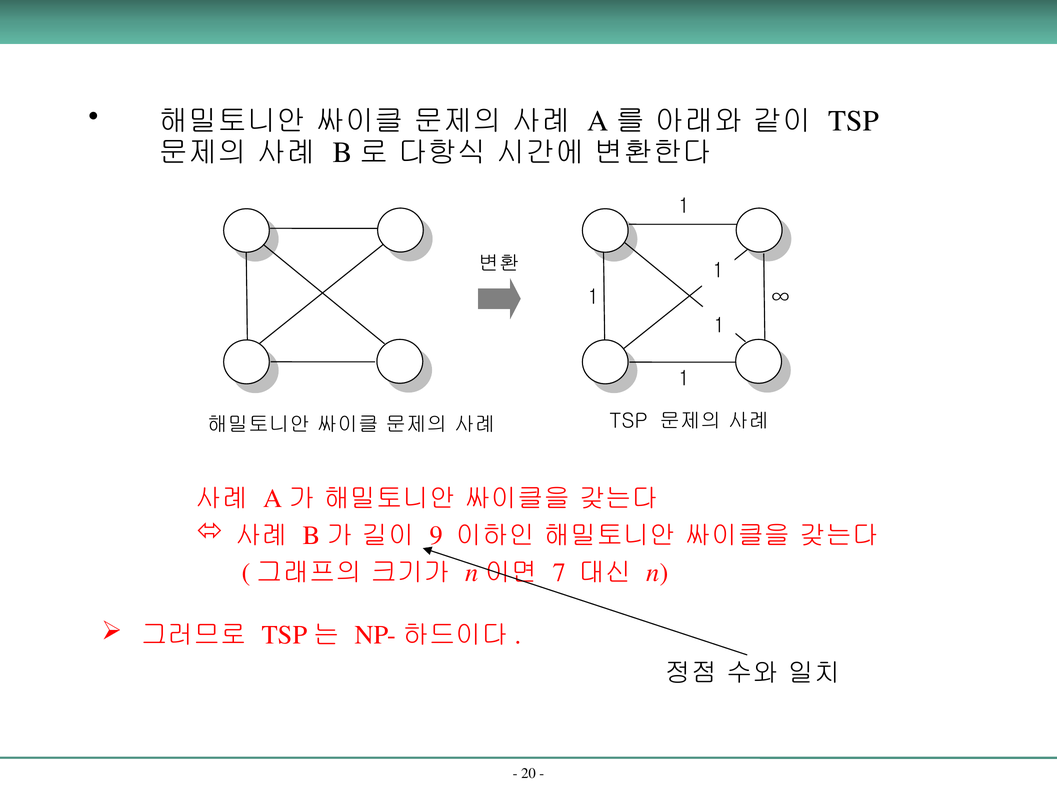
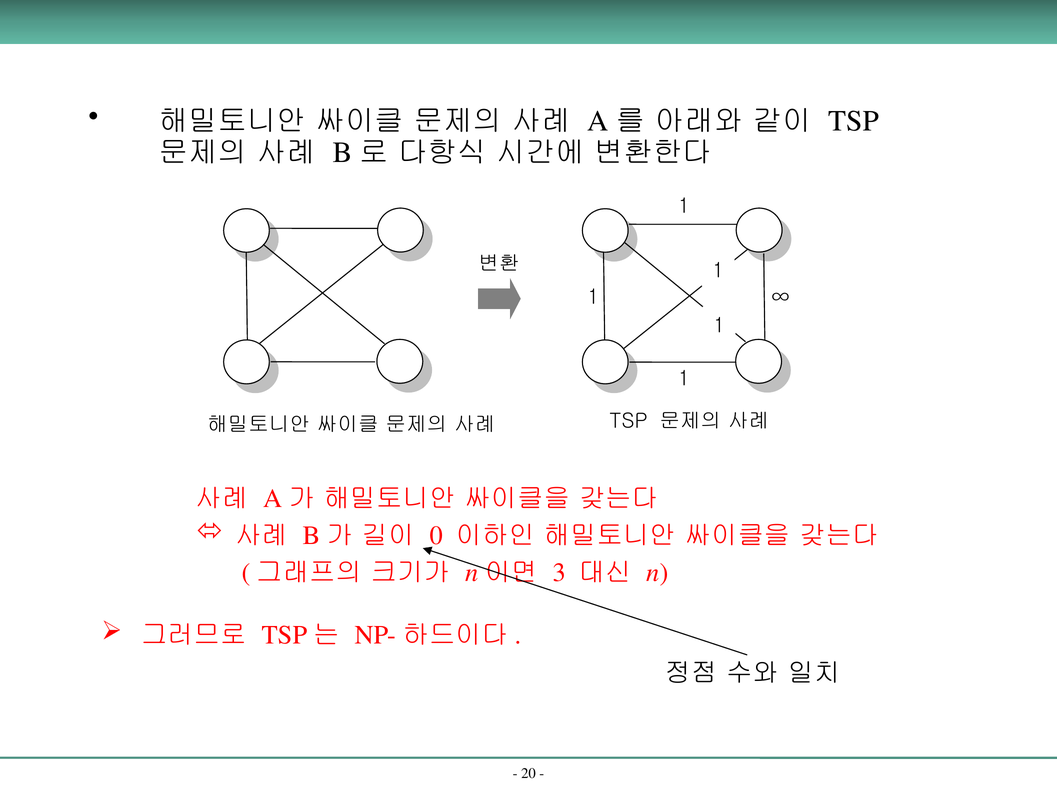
9: 9 -> 0
7: 7 -> 3
